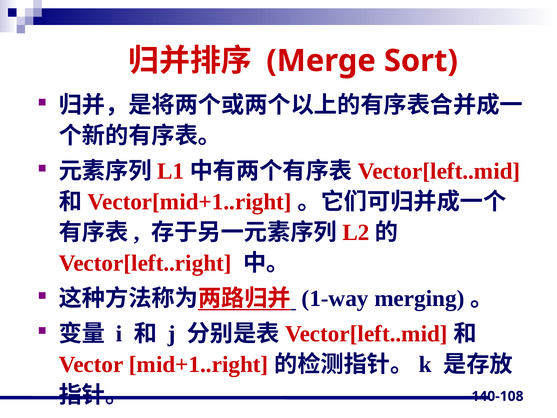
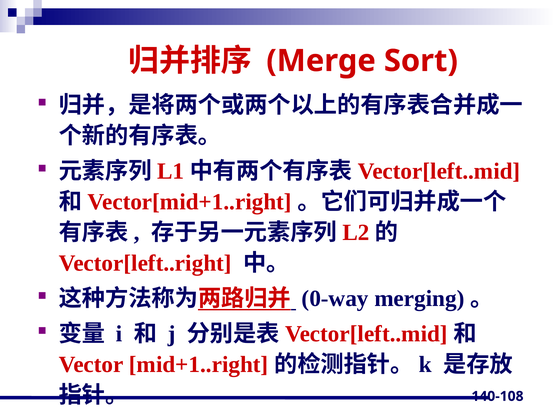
1-way: 1-way -> 0-way
